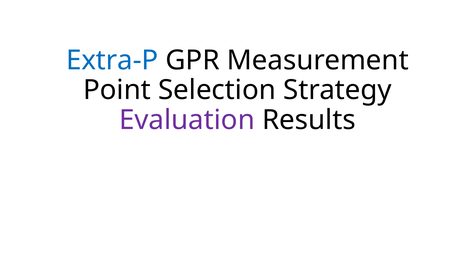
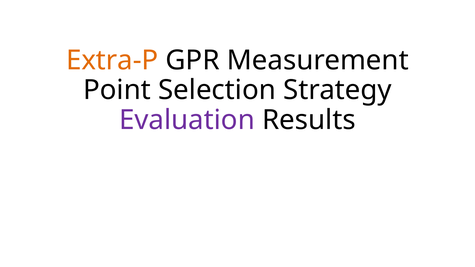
Extra-P colour: blue -> orange
